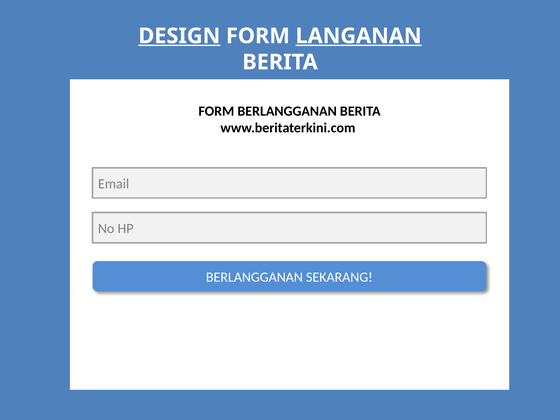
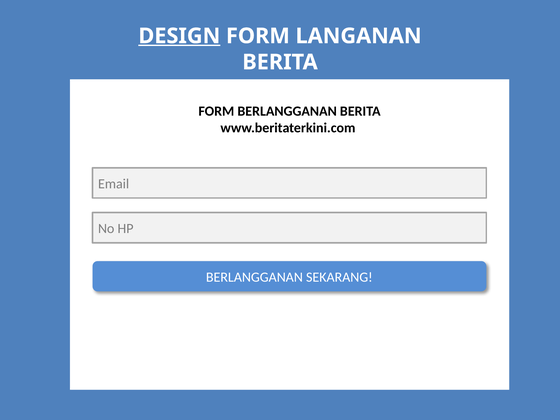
LANGANAN underline: present -> none
